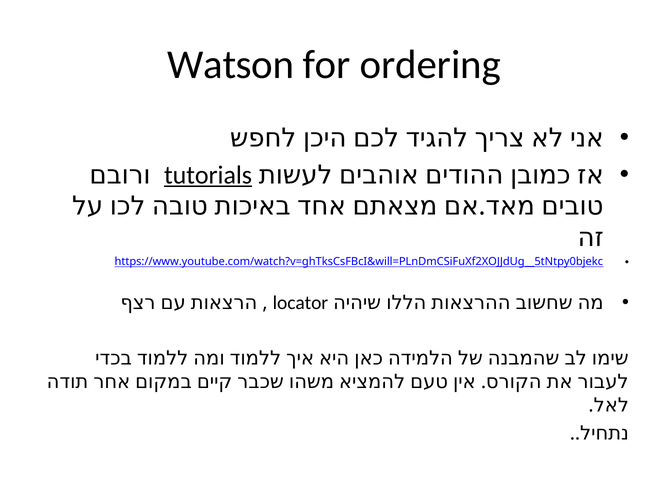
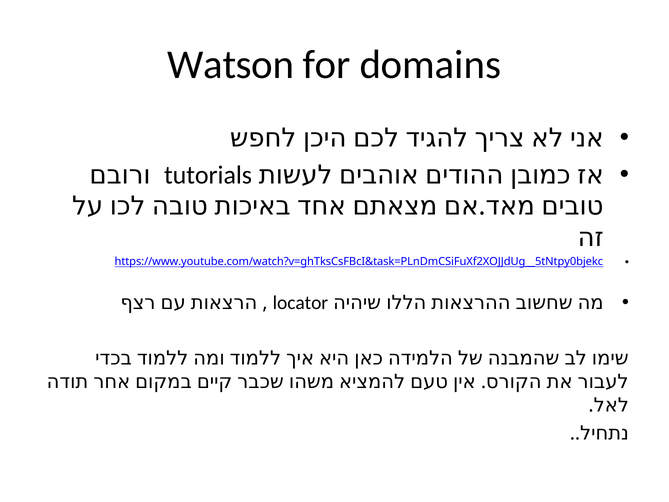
ordering: ordering -> domains
tutorials underline: present -> none
https://www.youtube.com/watch?v=ghTksCsFBcI&will=PLnDmCSiFuXf2XOJJdUg__5tNtpy0bjekc: https://www.youtube.com/watch?v=ghTksCsFBcI&will=PLnDmCSiFuXf2XOJJdUg__5tNtpy0bjekc -> https://www.youtube.com/watch?v=ghTksCsFBcI&task=PLnDmCSiFuXf2XOJJdUg__5tNtpy0bjekc
